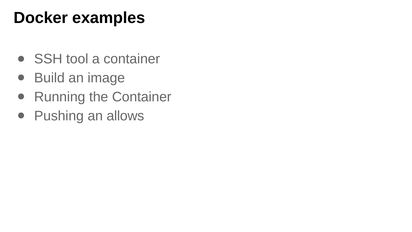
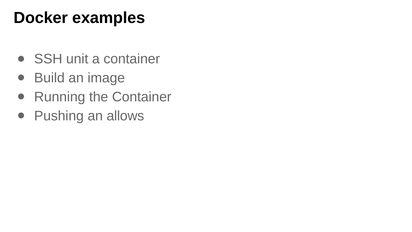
tool: tool -> unit
